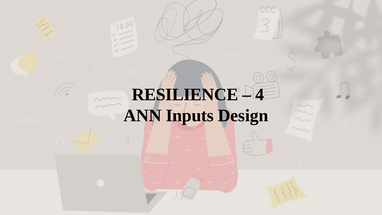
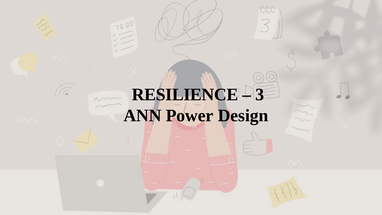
4: 4 -> 3
Inputs: Inputs -> Power
